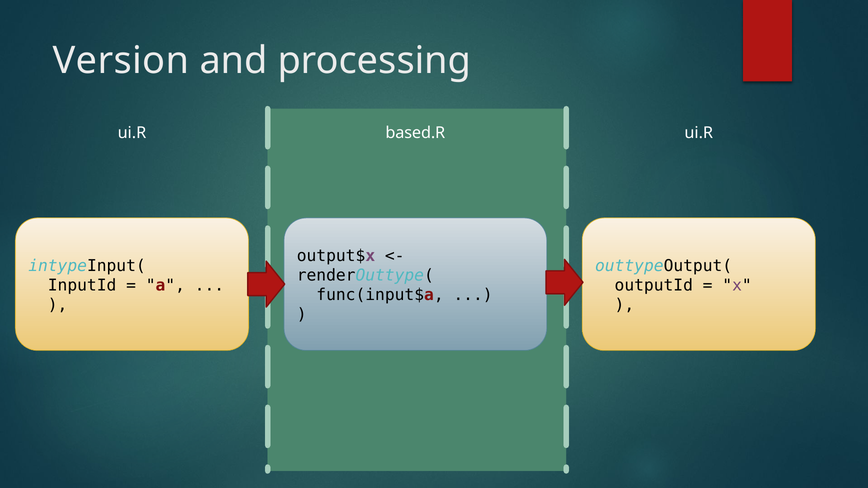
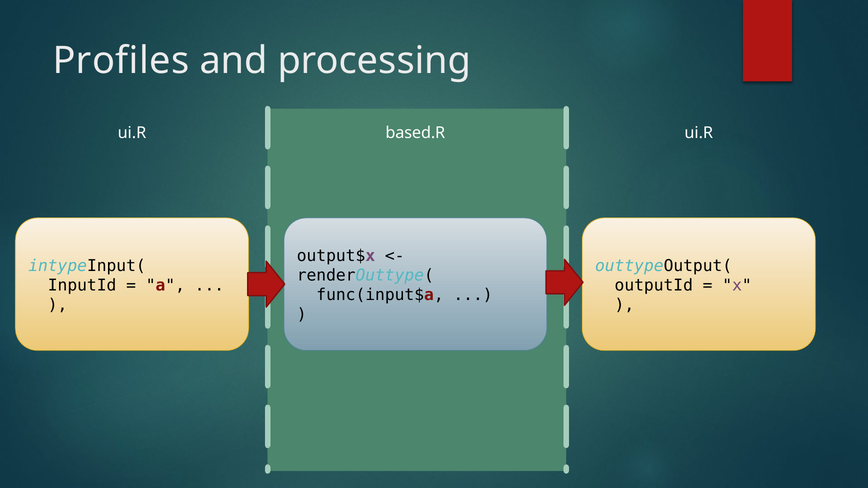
Version: Version -> Profiles
